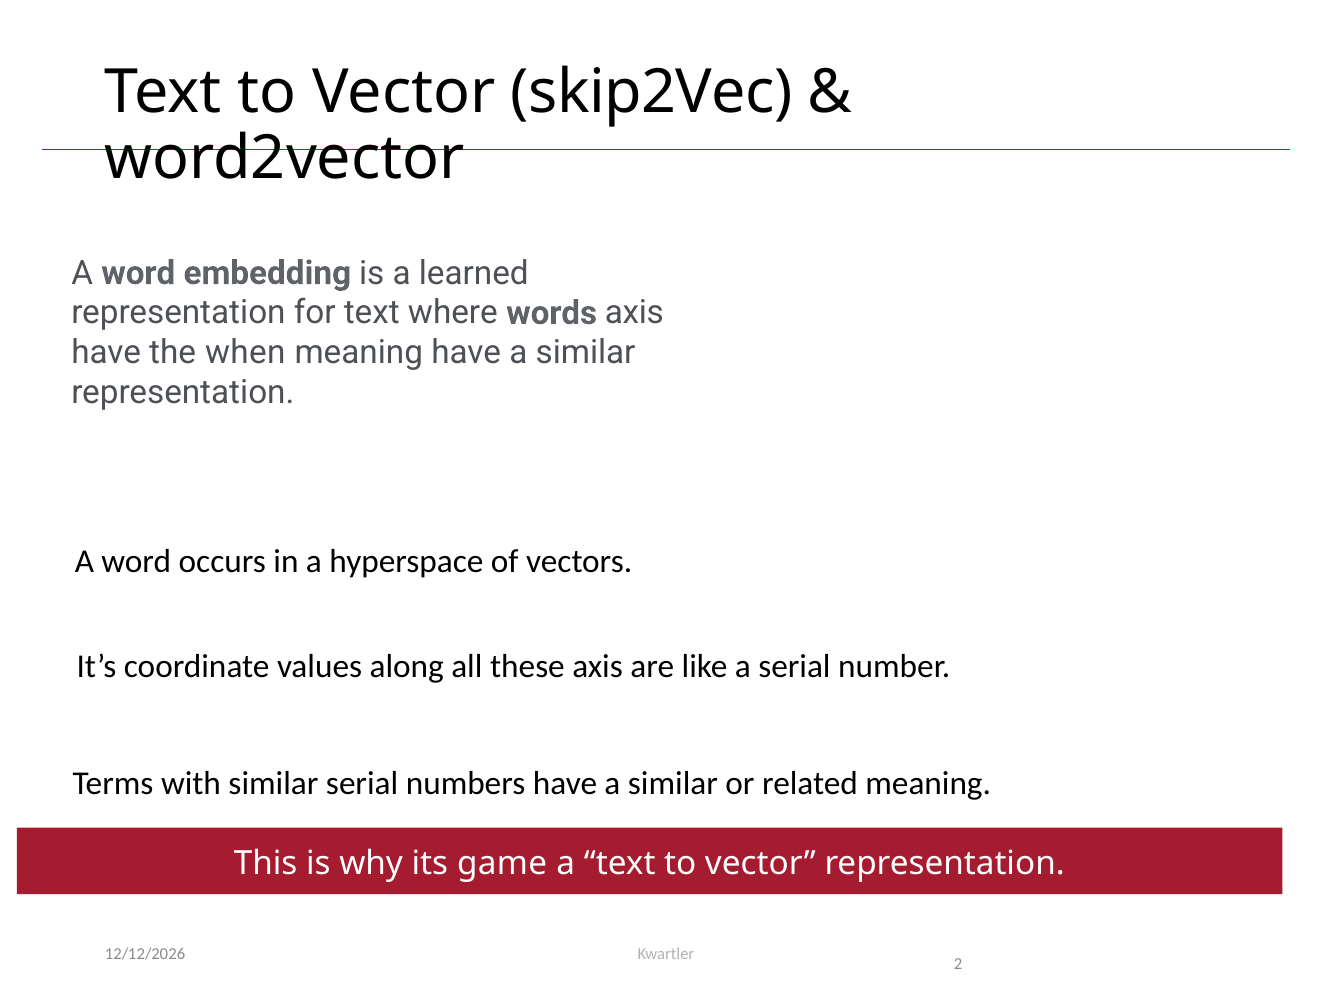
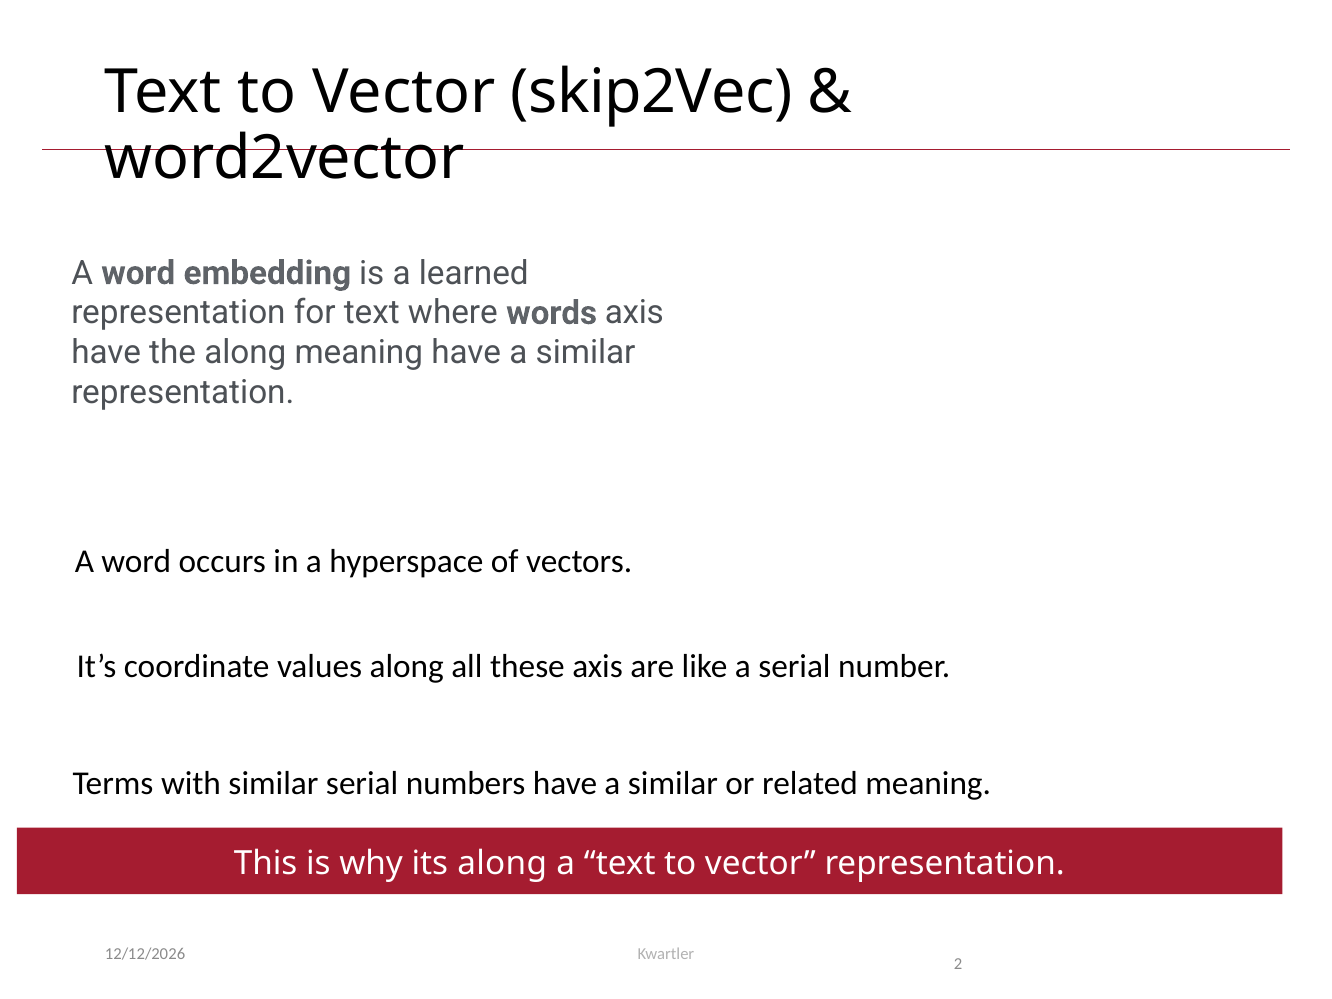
the when: when -> along
its game: game -> along
